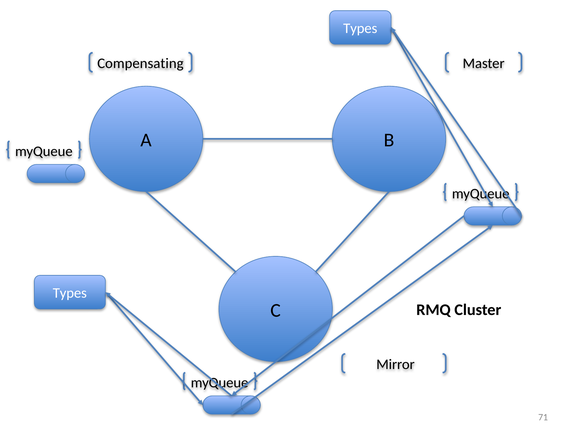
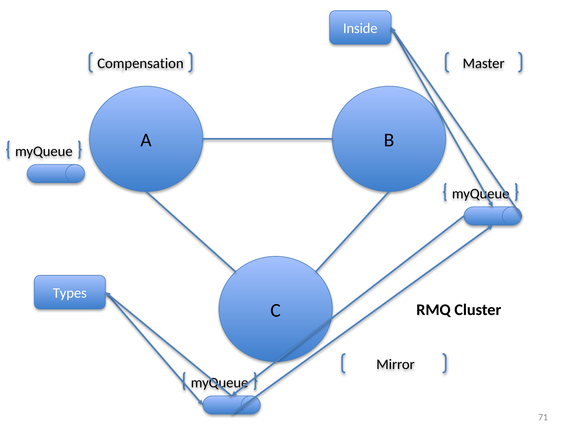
Types at (360, 28): Types -> Inside
Compensating: Compensating -> Compensation
